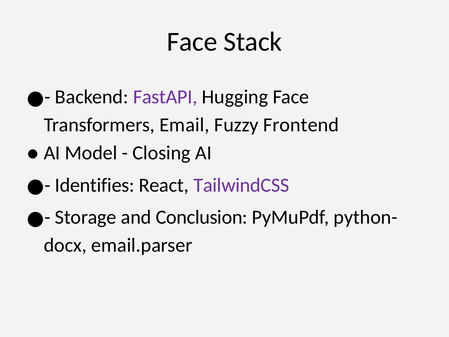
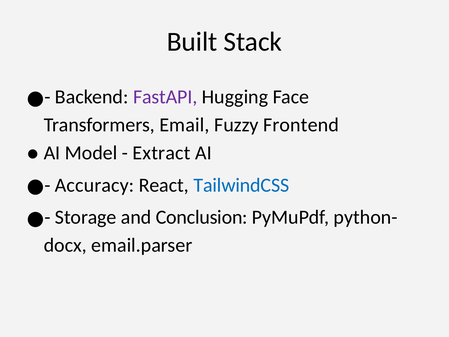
Face at (192, 42): Face -> Built
Closing: Closing -> Extract
Identifies: Identifies -> Accuracy
TailwindCSS colour: purple -> blue
